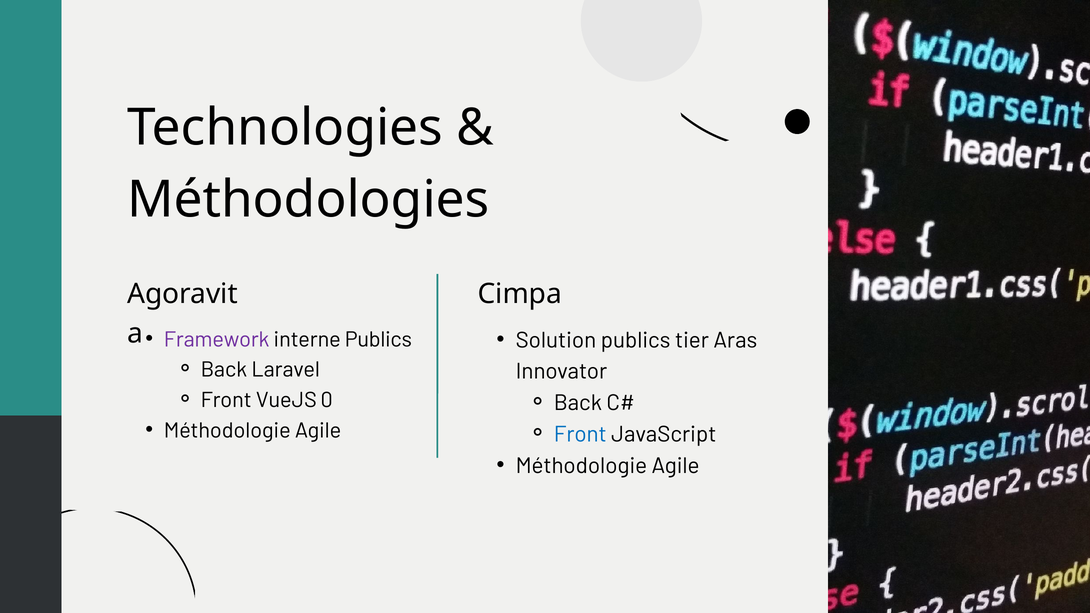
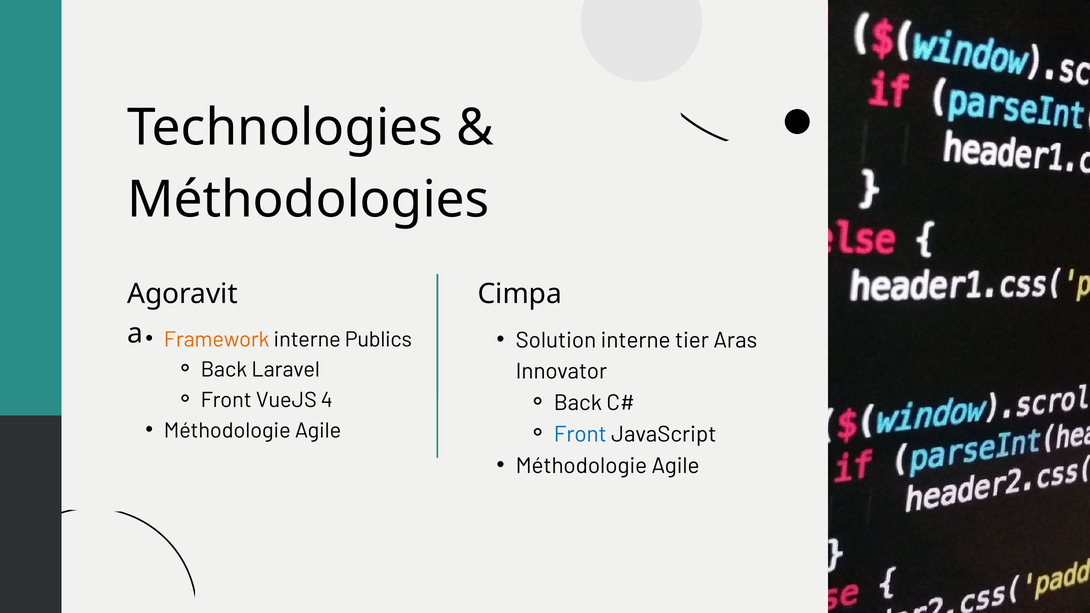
Framework colour: purple -> orange
Solution publics: publics -> interne
0: 0 -> 4
